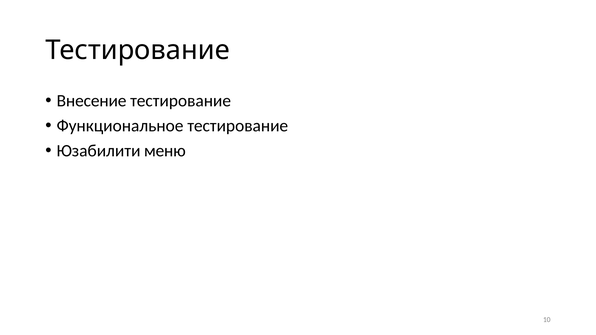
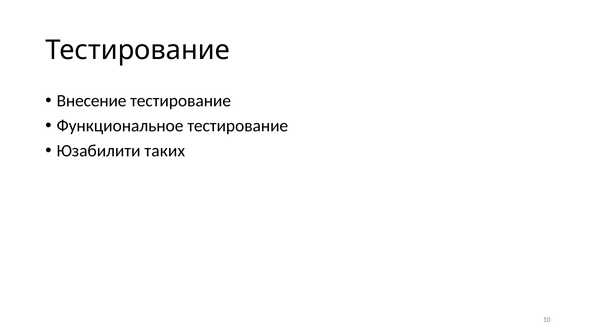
меню: меню -> таких
